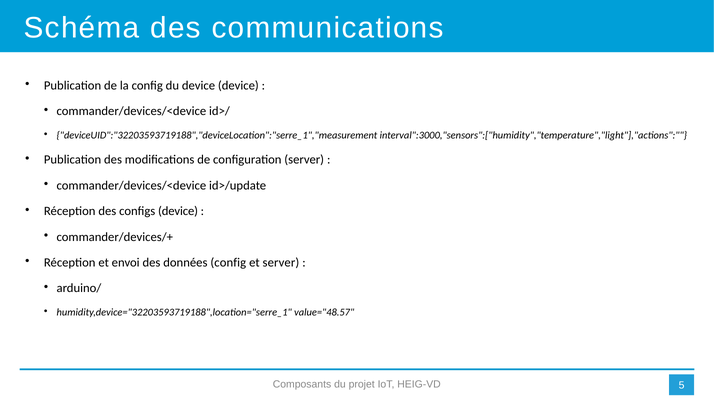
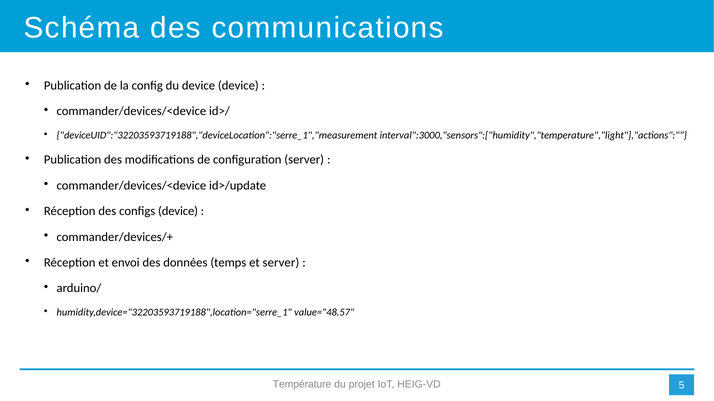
données config: config -> temps
Composants: Composants -> Température
